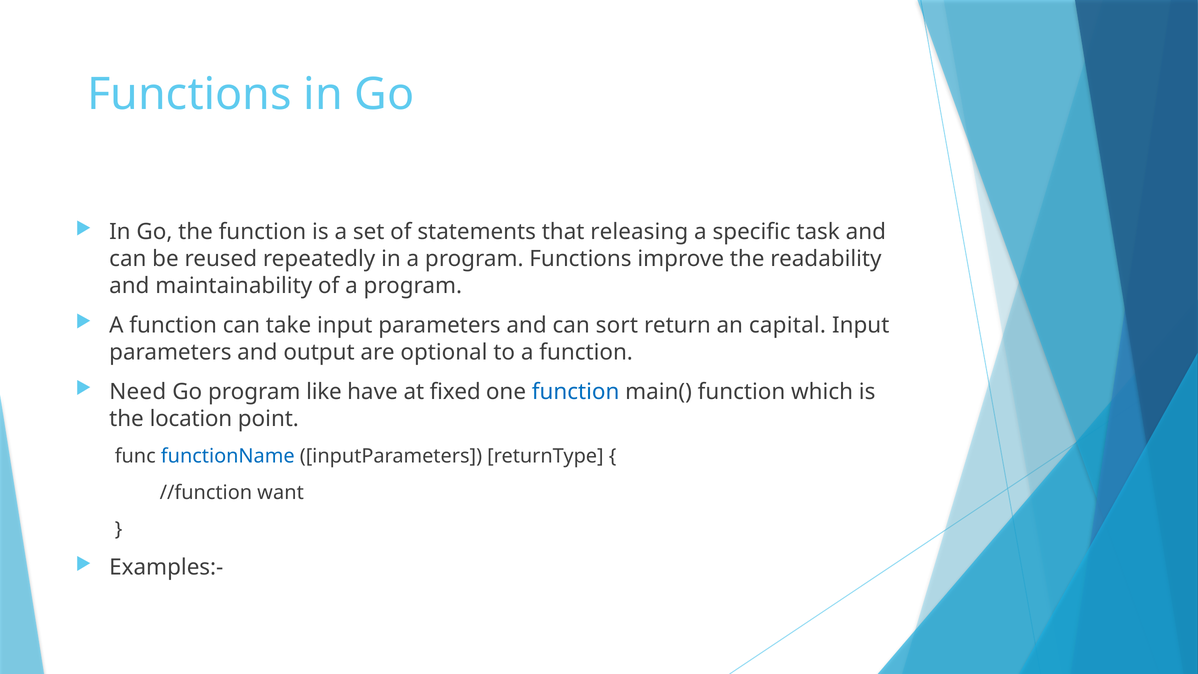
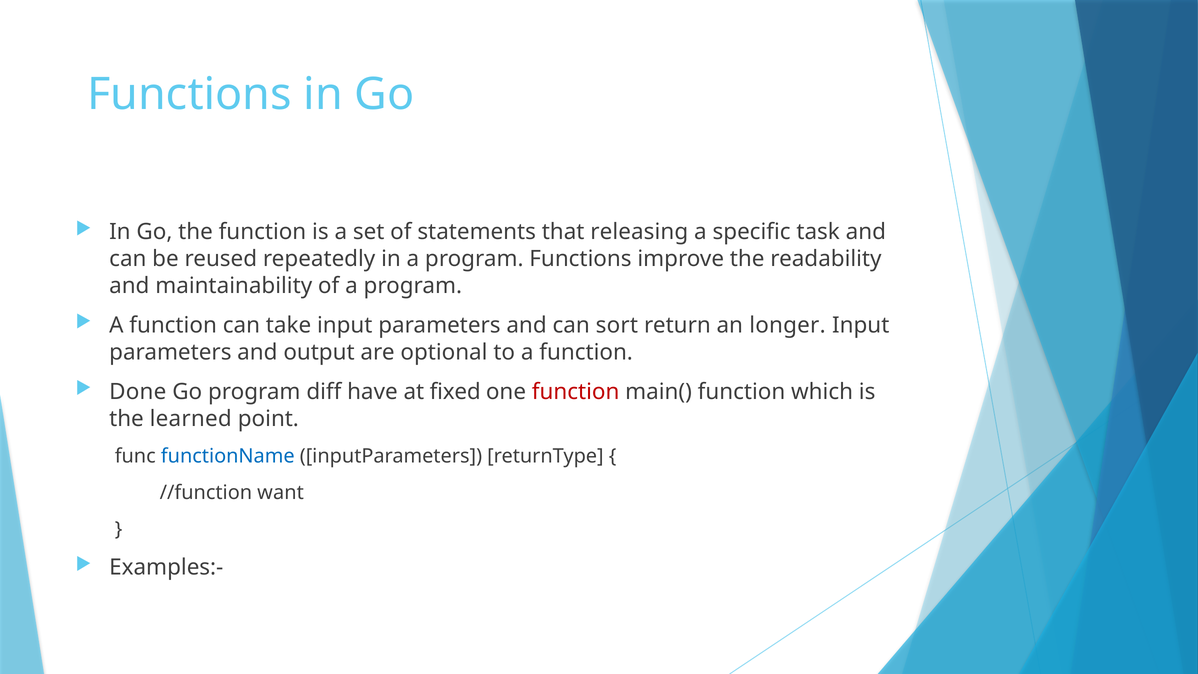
capital: capital -> longer
Need: Need -> Done
like: like -> diff
function at (576, 392) colour: blue -> red
location: location -> learned
